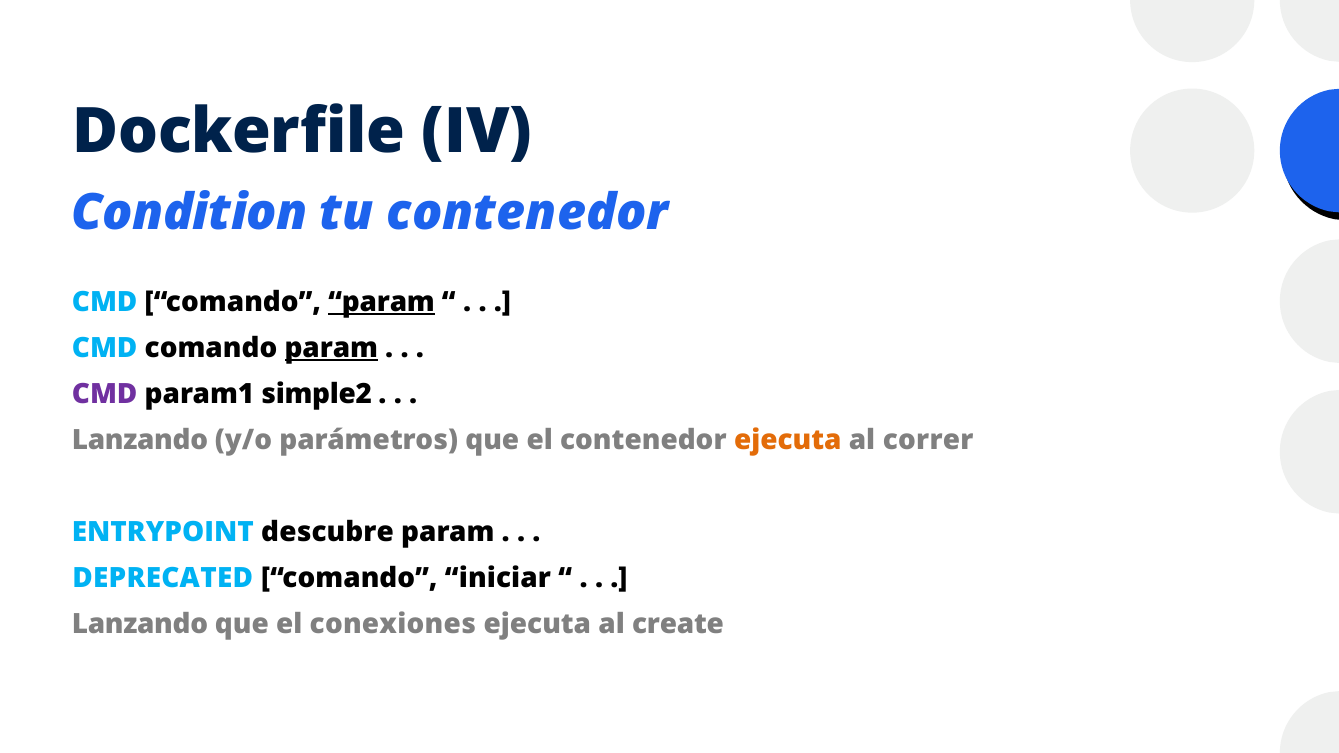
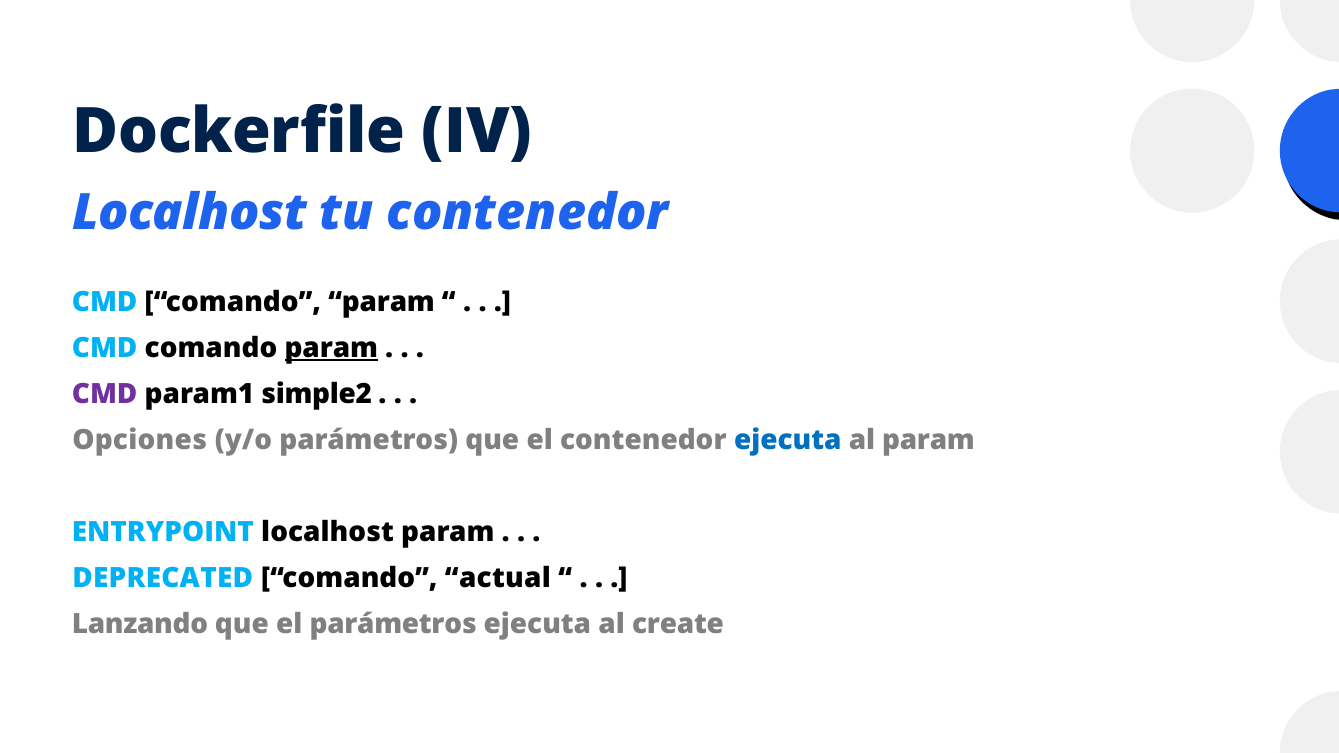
Condition at (190, 213): Condition -> Localhost
param at (382, 302) underline: present -> none
Lanzando at (140, 440): Lanzando -> Opciones
ejecuta at (788, 440) colour: orange -> blue
al correr: correr -> param
ENTRYPOINT descubre: descubre -> localhost
iniciar: iniciar -> actual
el conexiones: conexiones -> parámetros
